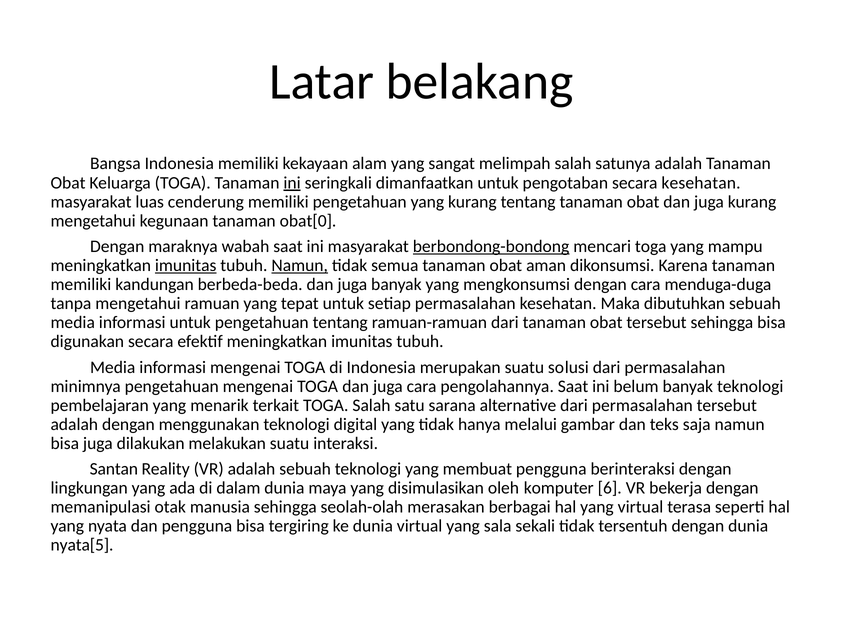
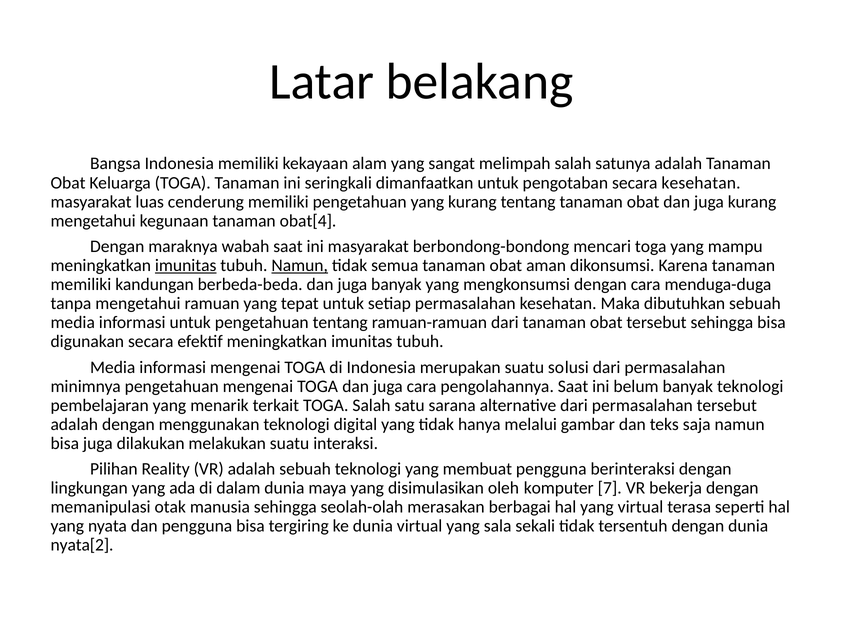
ini at (292, 182) underline: present -> none
obat[0: obat[0 -> obat[4
berbondong-bondong underline: present -> none
Santan: Santan -> Pilihan
6: 6 -> 7
nyata[5: nyata[5 -> nyata[2
